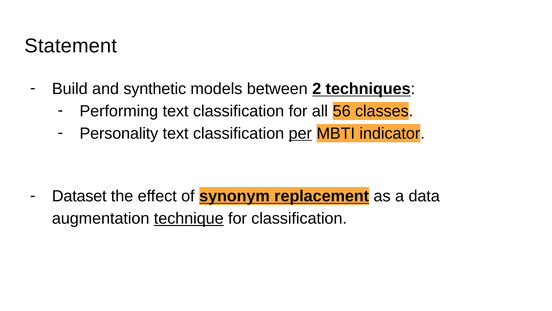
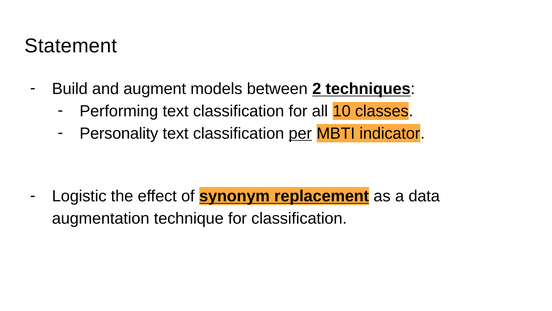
synthetic: synthetic -> augment
56: 56 -> 10
Dataset: Dataset -> Logistic
technique underline: present -> none
